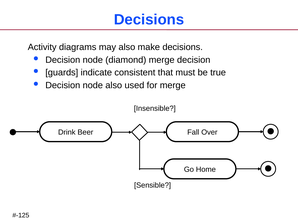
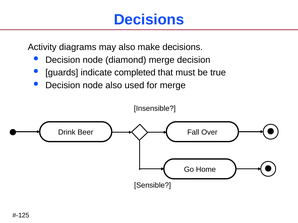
consistent: consistent -> completed
